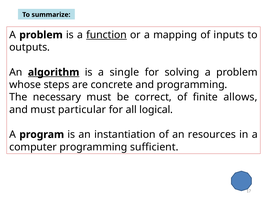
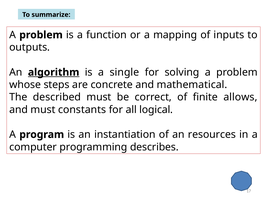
function underline: present -> none
and programming: programming -> mathematical
necessary: necessary -> described
particular: particular -> constants
sufficient: sufficient -> describes
